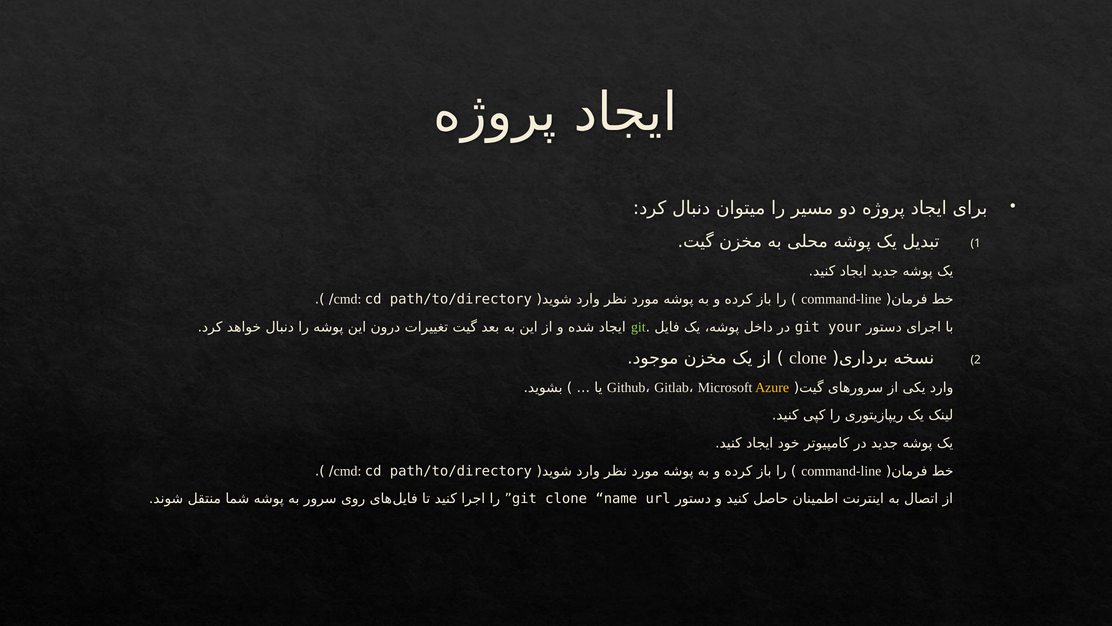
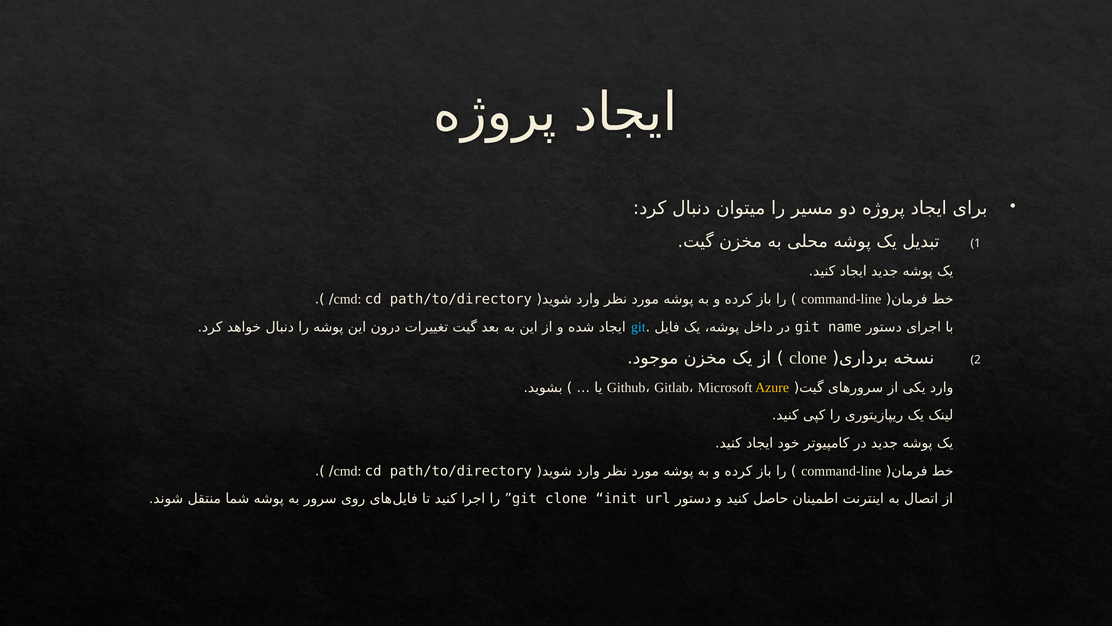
git at (638, 327) colour: light green -> light blue
your: your -> name
name: name -> init
